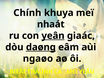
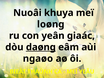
Chính: Chính -> Nuoâi
nhaát: nhaát -> loøng
yeân underline: present -> none
